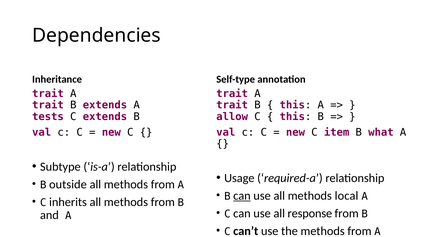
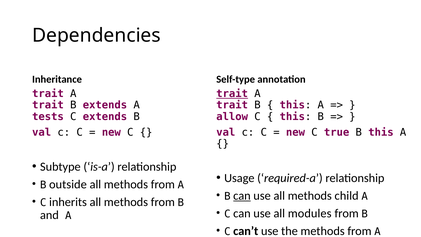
trait at (232, 94) underline: none -> present
item: item -> true
B what: what -> this
local: local -> child
response: response -> modules
